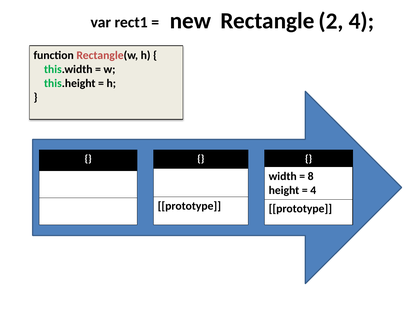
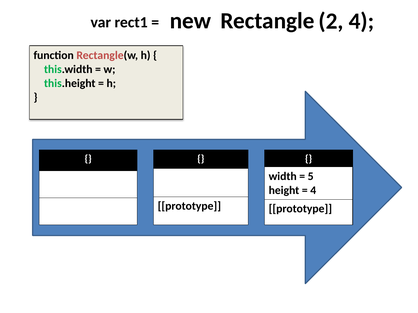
8: 8 -> 5
